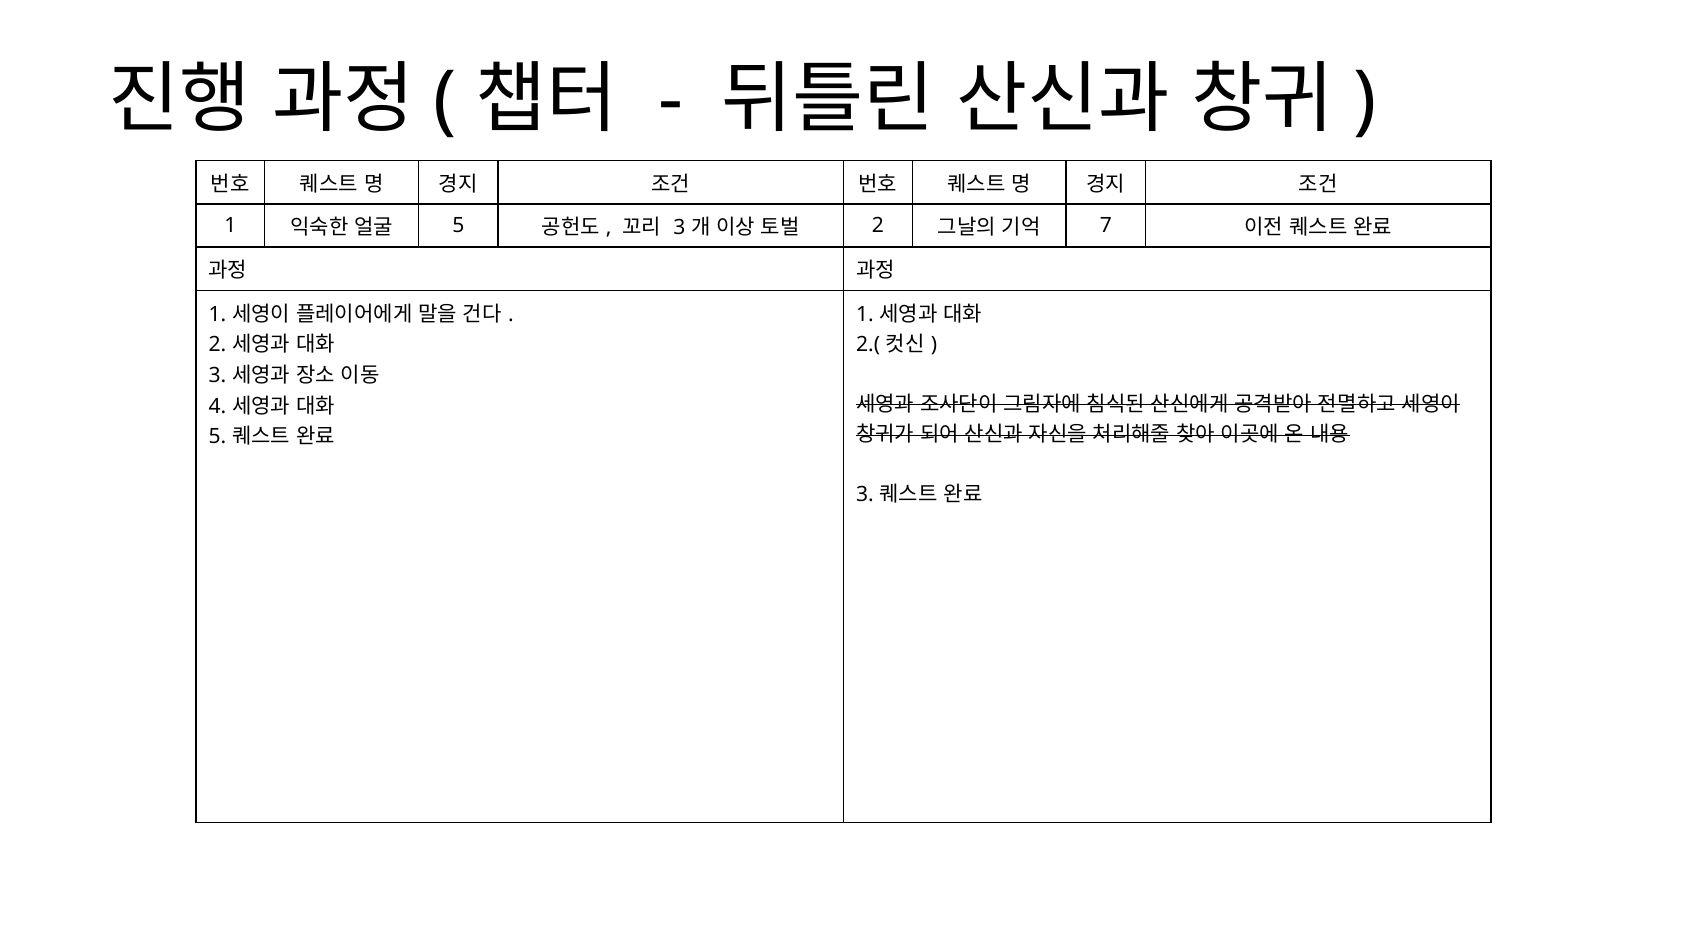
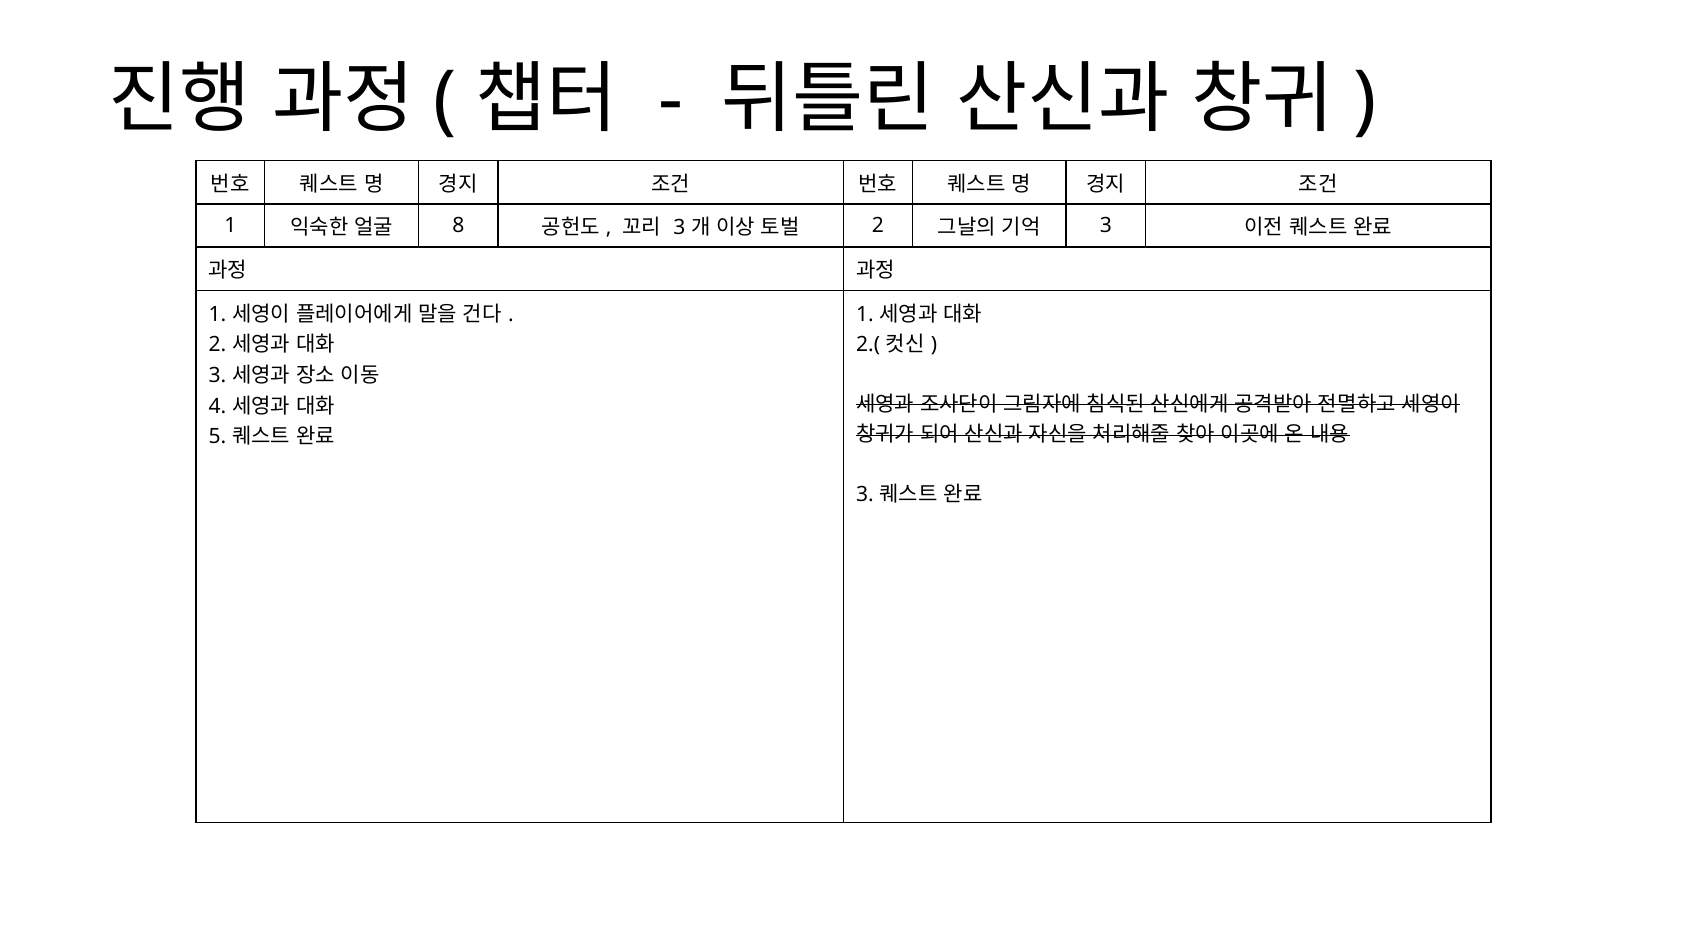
5 at (458, 226): 5 -> 8
7 at (1106, 226): 7 -> 3
